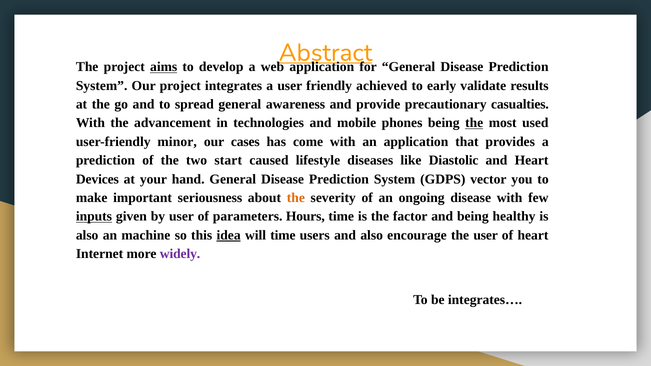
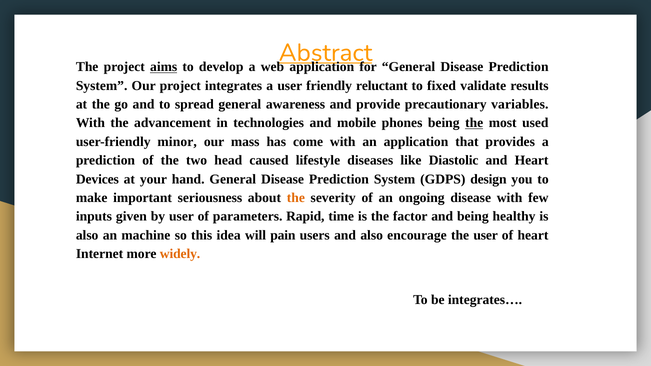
achieved: achieved -> reluctant
early: early -> fixed
casualties: casualties -> variables
cases: cases -> mass
start: start -> head
vector: vector -> design
inputs underline: present -> none
Hours: Hours -> Rapid
idea underline: present -> none
will time: time -> pain
widely colour: purple -> orange
